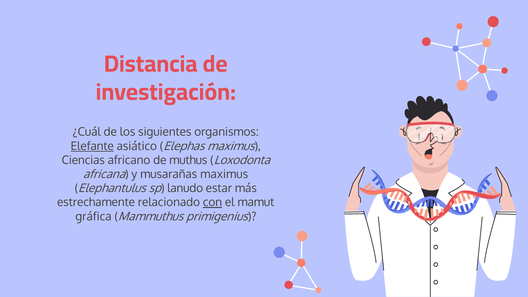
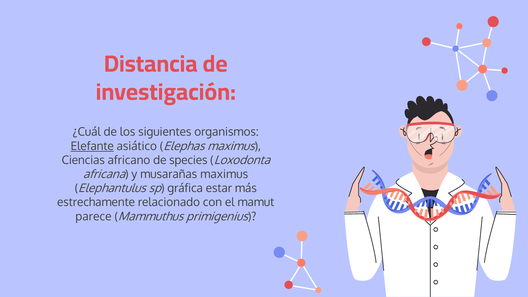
muthus: muthus -> species
lanudo: lanudo -> gráfica
con underline: present -> none
gráfica: gráfica -> parece
